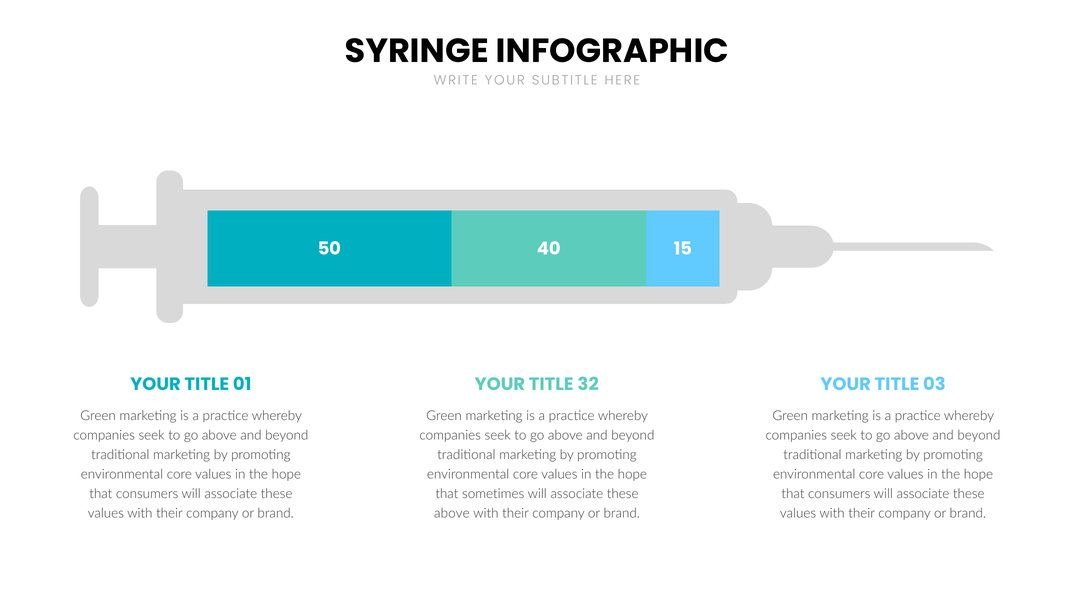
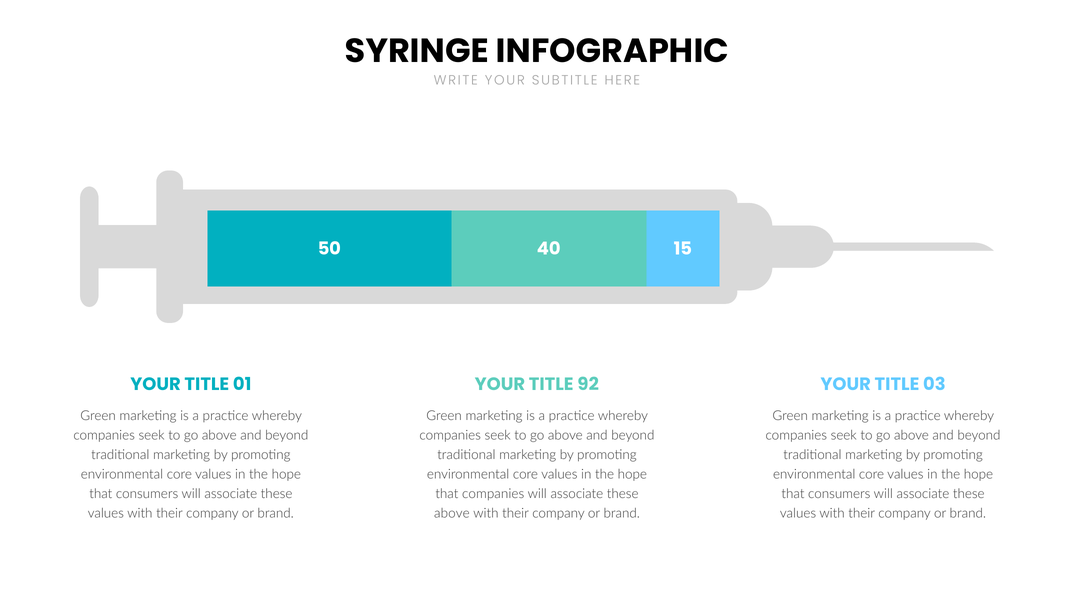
32: 32 -> 92
that sometimes: sometimes -> companies
